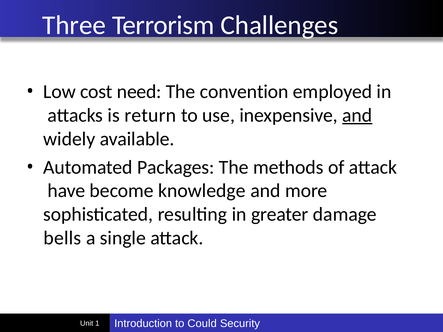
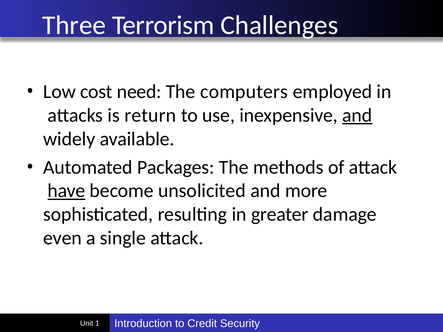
convention: convention -> computers
have underline: none -> present
knowledge: knowledge -> unsolicited
bells: bells -> even
Could: Could -> Credit
